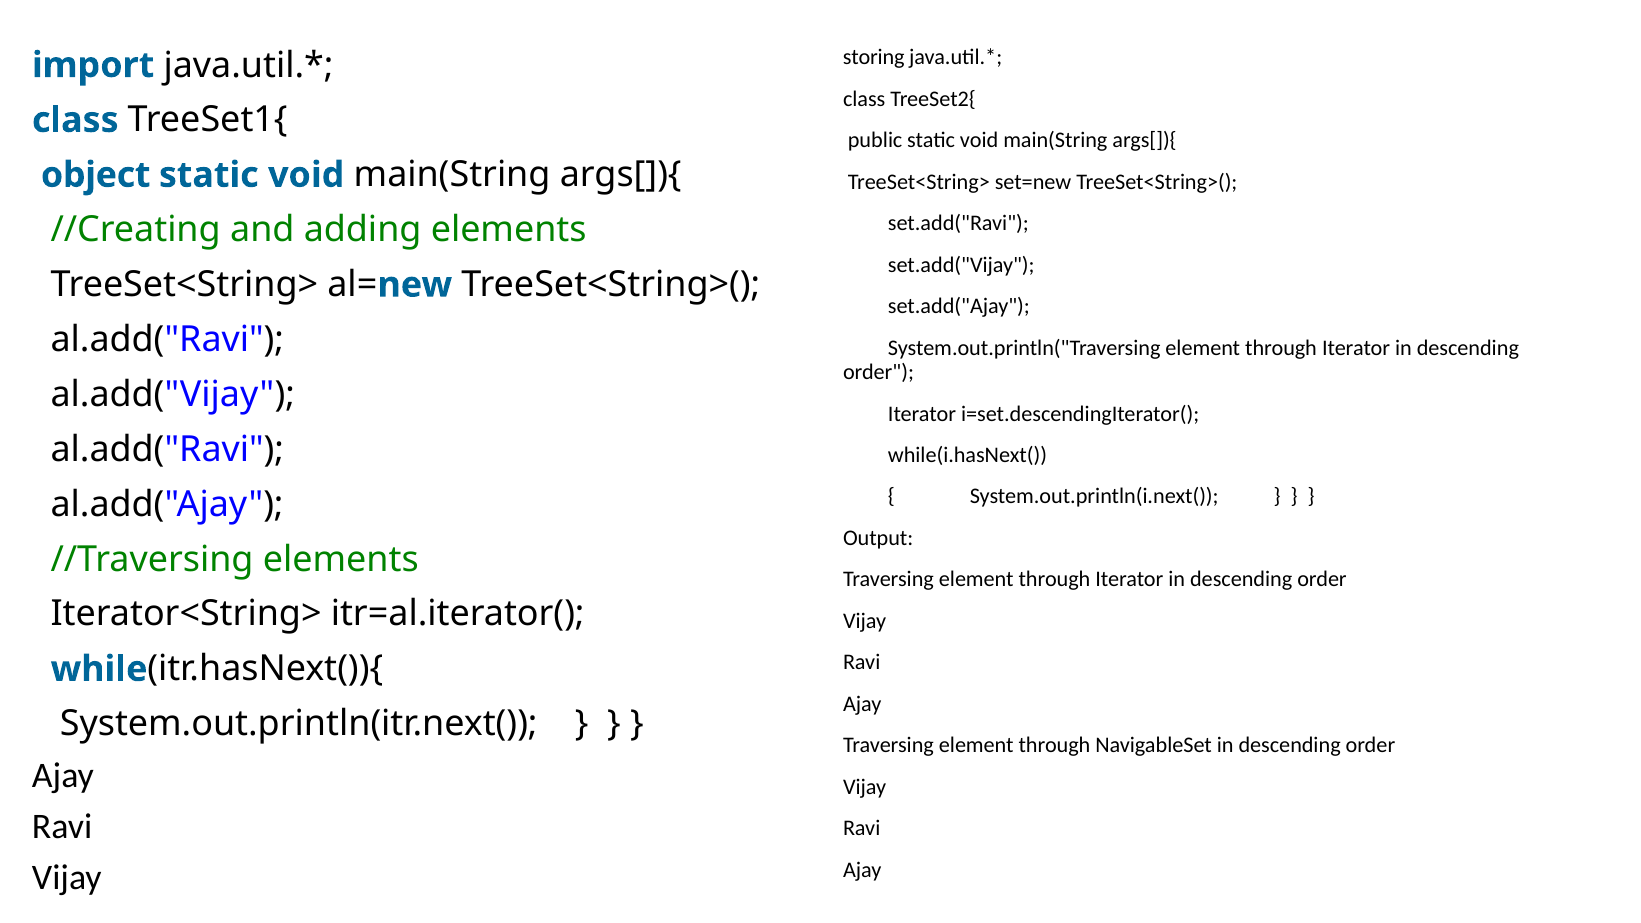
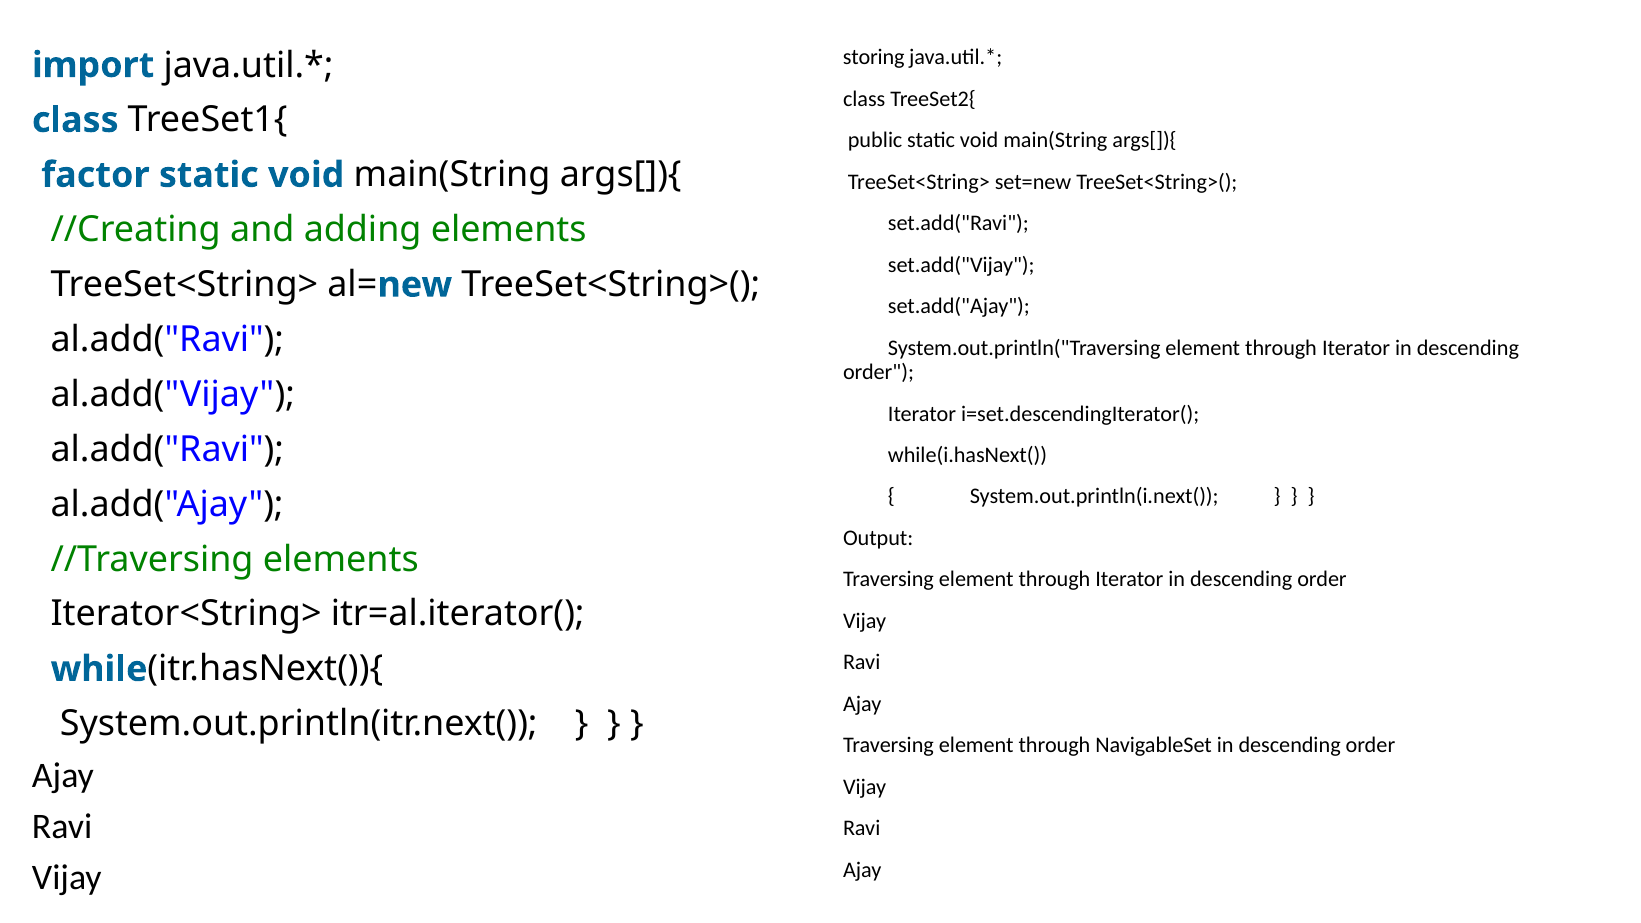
object: object -> factor
